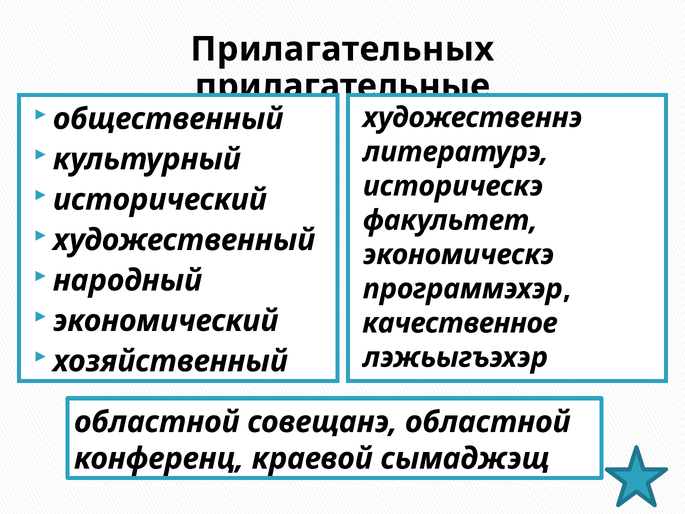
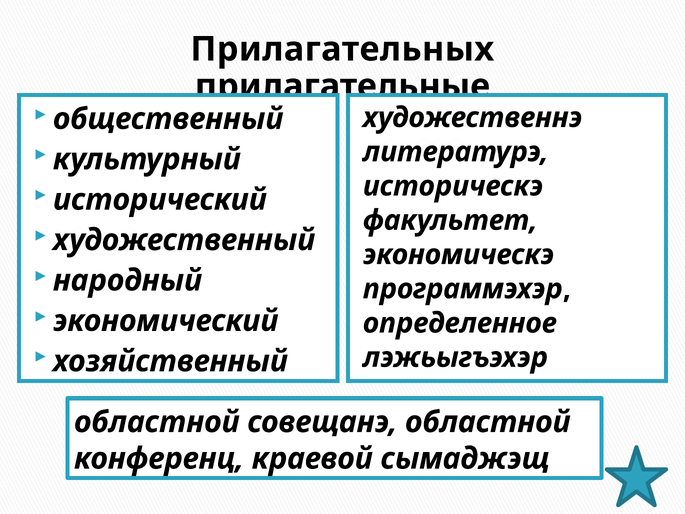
качественное: качественное -> определенное
